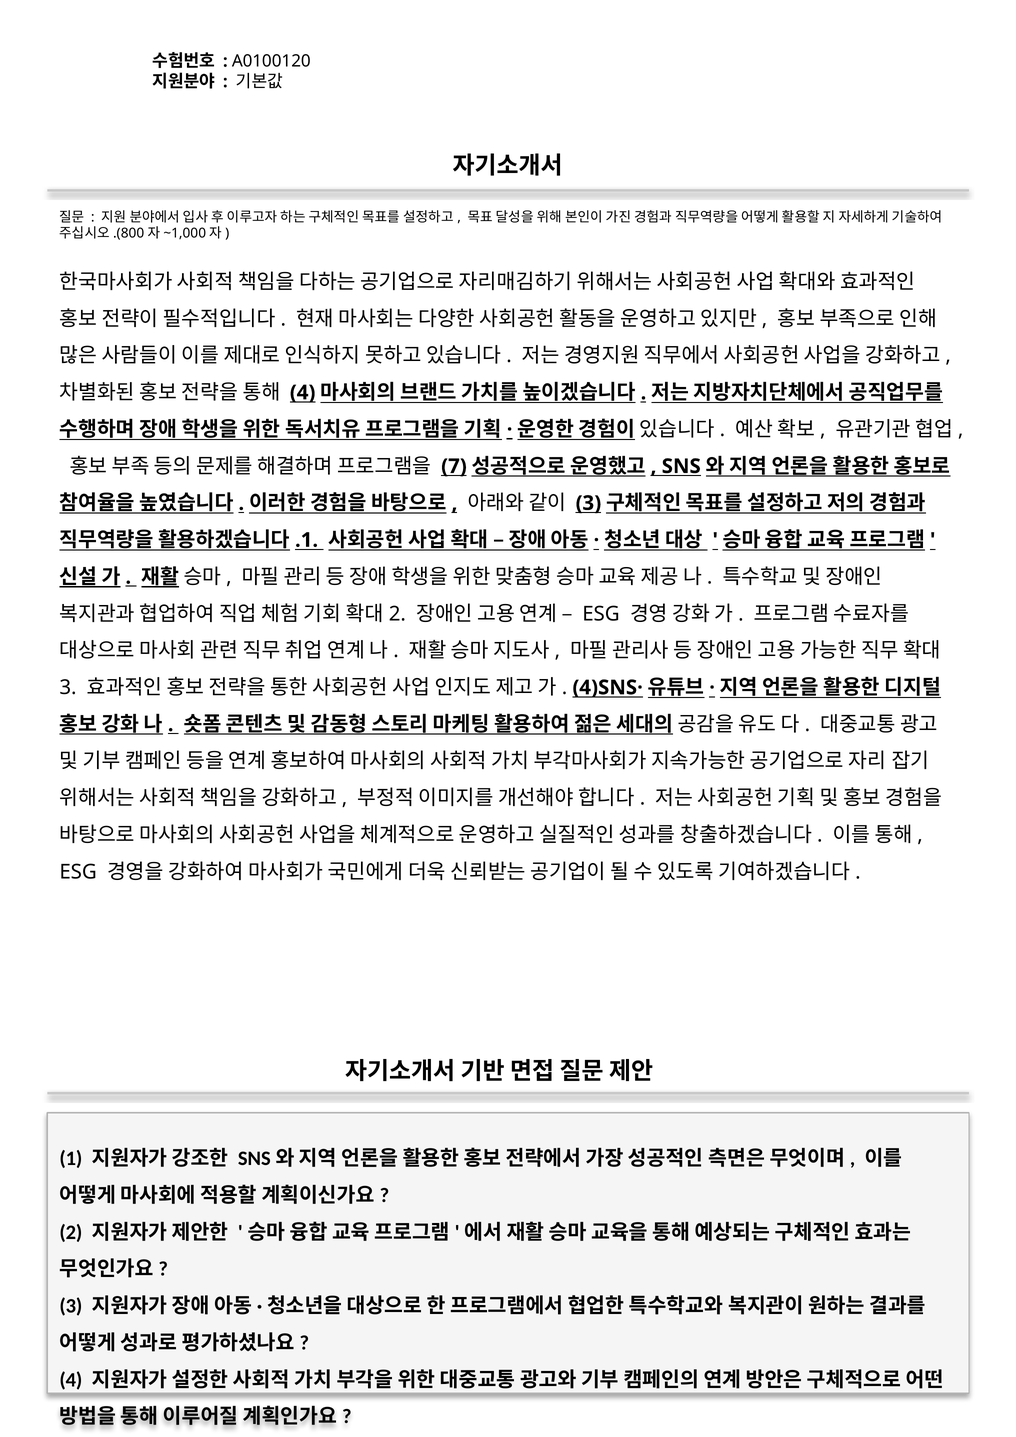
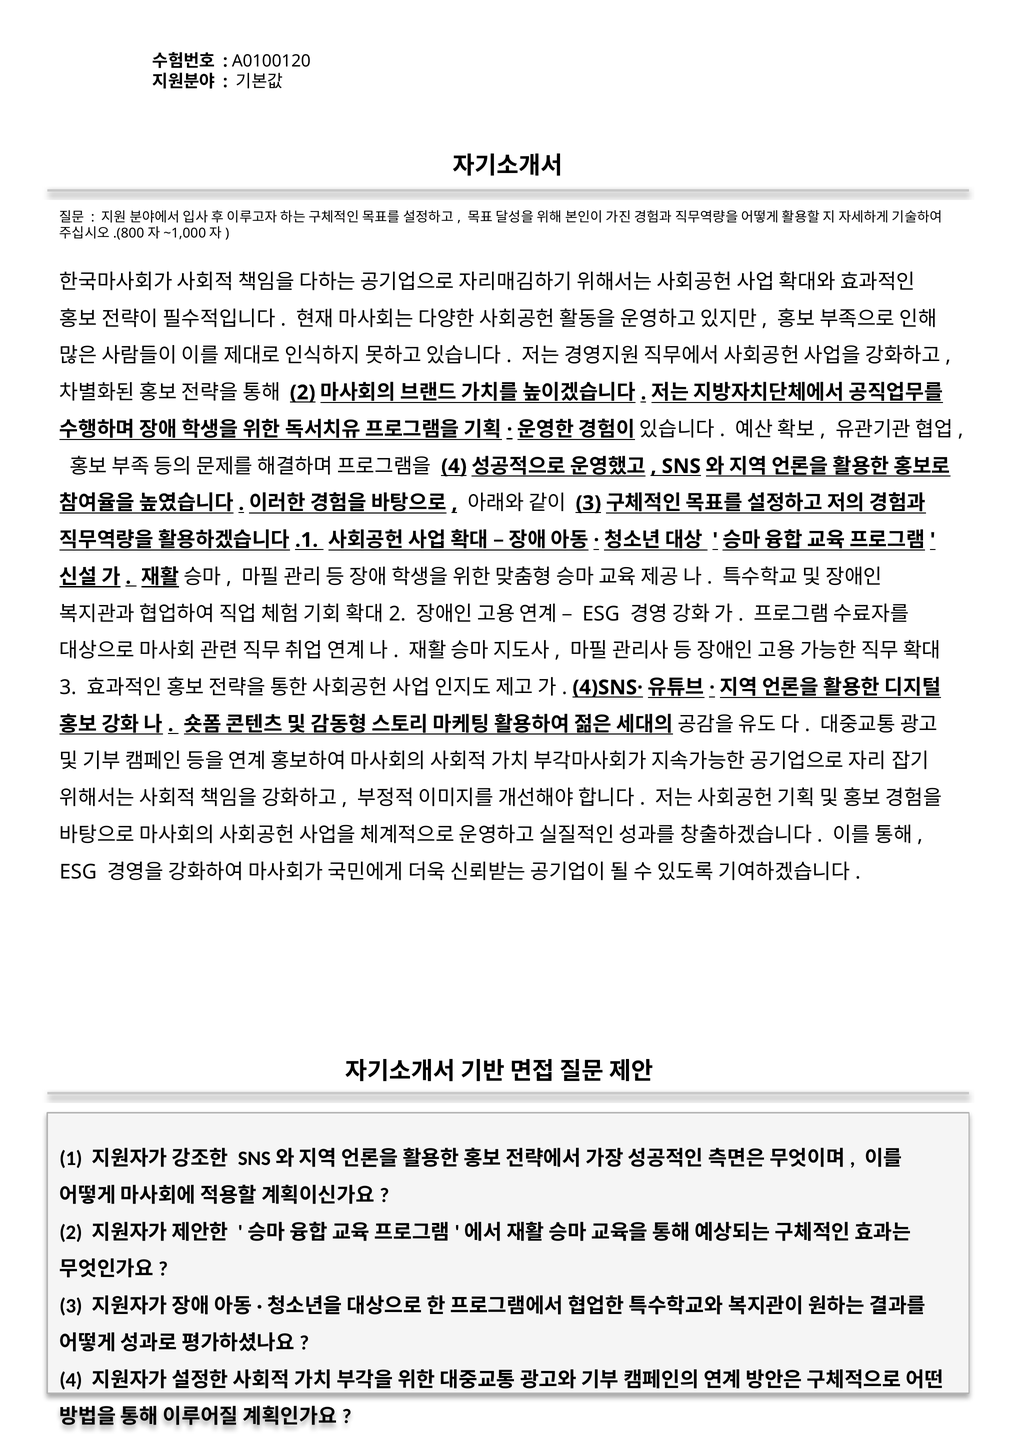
4 at (303, 393): 4 -> 2
7 at (454, 466): 7 -> 4
